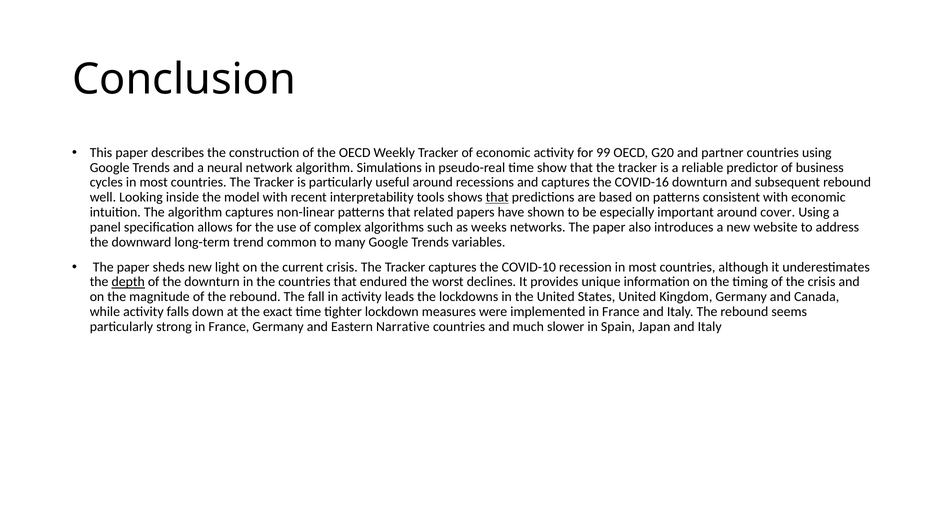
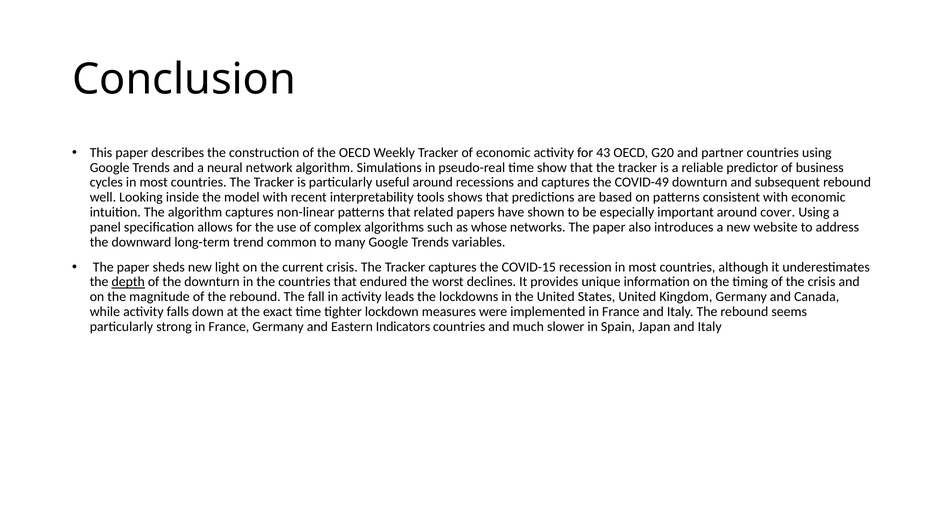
99: 99 -> 43
COVID-16: COVID-16 -> COVID-49
that at (497, 197) underline: present -> none
weeks: weeks -> whose
COVID-10: COVID-10 -> COVID-15
Narrative: Narrative -> Indicators
